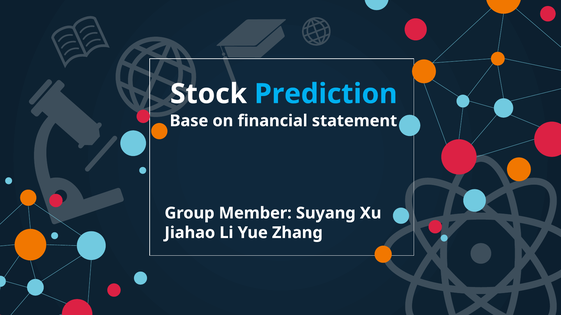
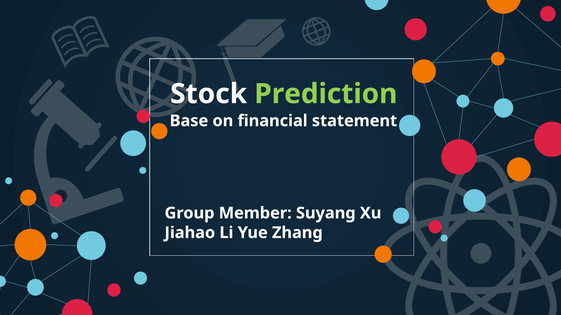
Prediction colour: light blue -> light green
